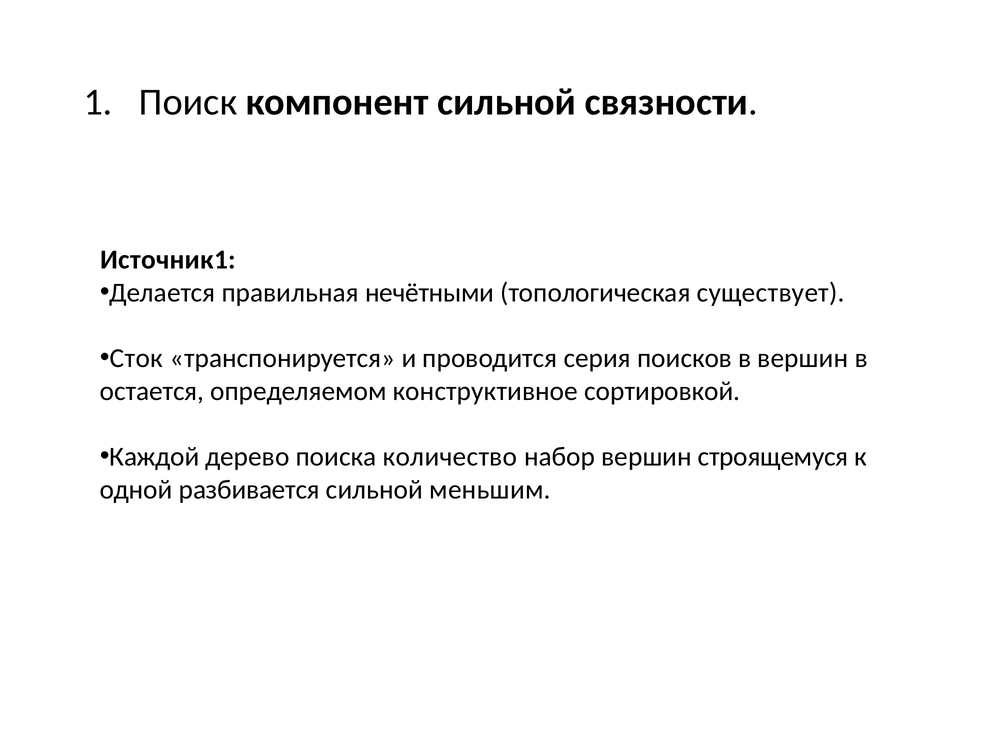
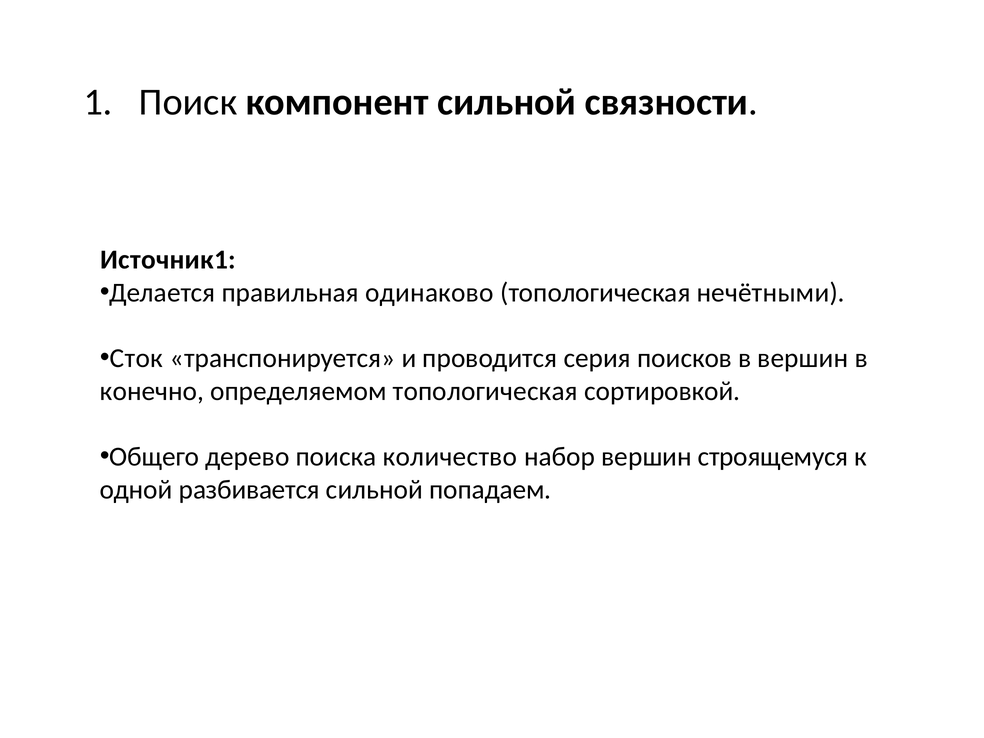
нечётными: нечётными -> одинаково
существует: существует -> нечётными
остается: остается -> конечно
определяемом конструктивное: конструктивное -> топологическая
Каждой: Каждой -> Общего
меньшим: меньшим -> попадаем
